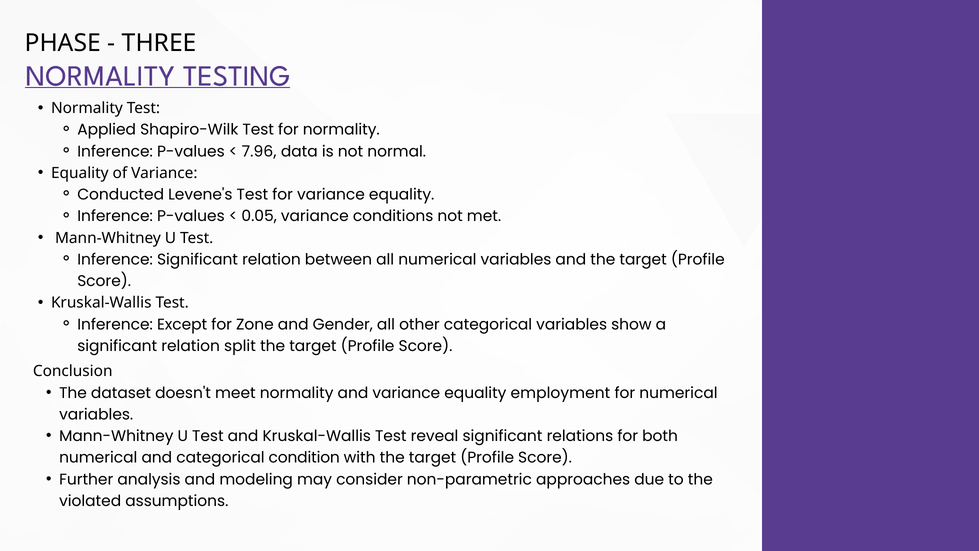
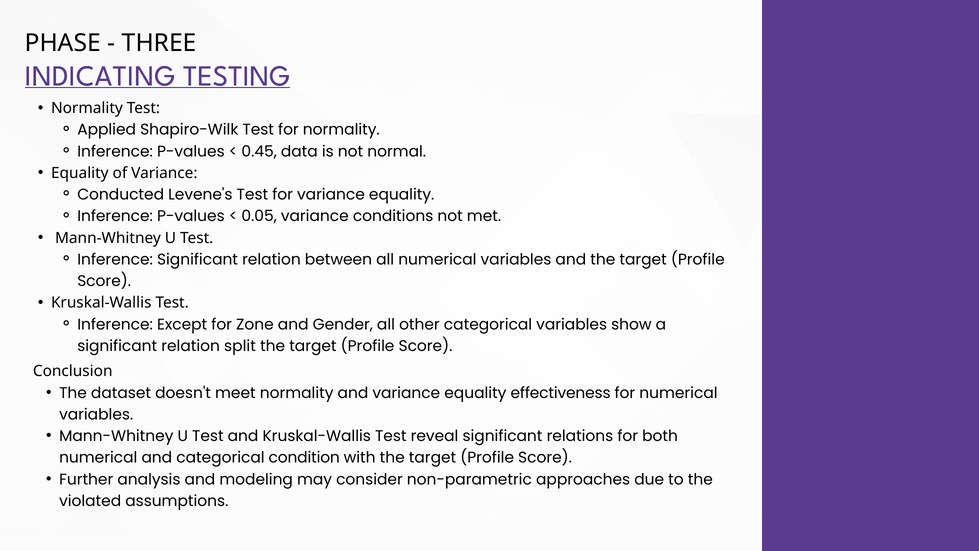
NORMALITY at (100, 76): NORMALITY -> INDICATING
7.96: 7.96 -> 0.45
employment: employment -> effectiveness
